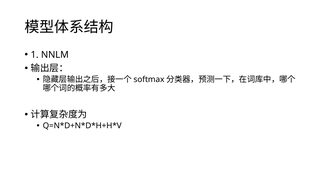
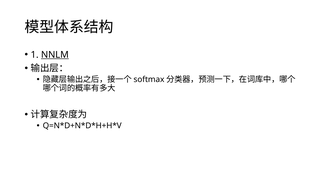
NNLM underline: none -> present
